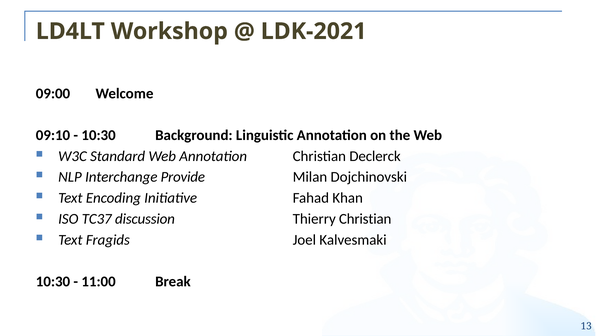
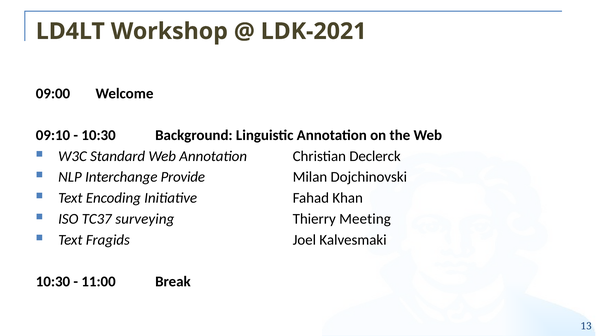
discussion: discussion -> surveying
Thierry Christian: Christian -> Meeting
